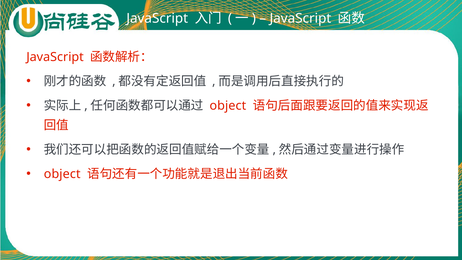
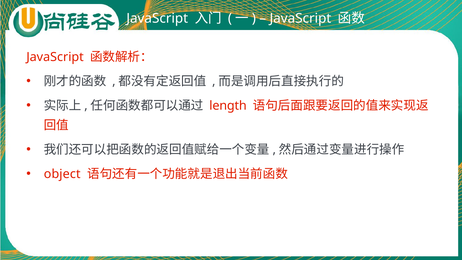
object at (228, 106): object -> length
